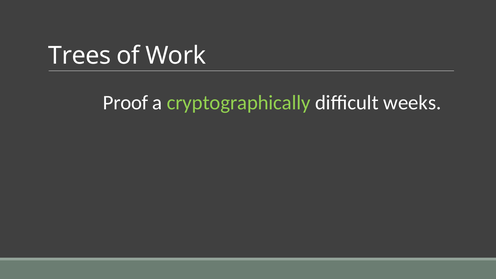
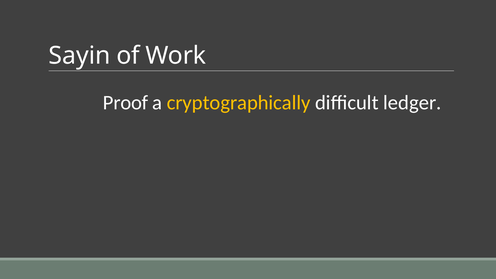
Trees: Trees -> Sayin
cryptographically colour: light green -> yellow
weeks: weeks -> ledger
